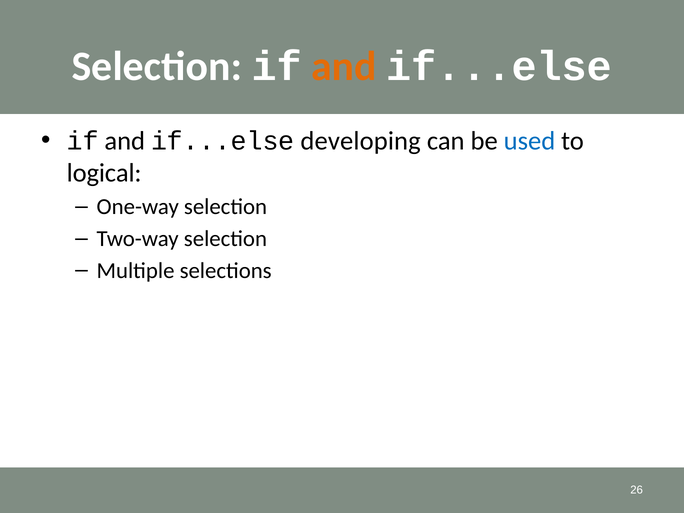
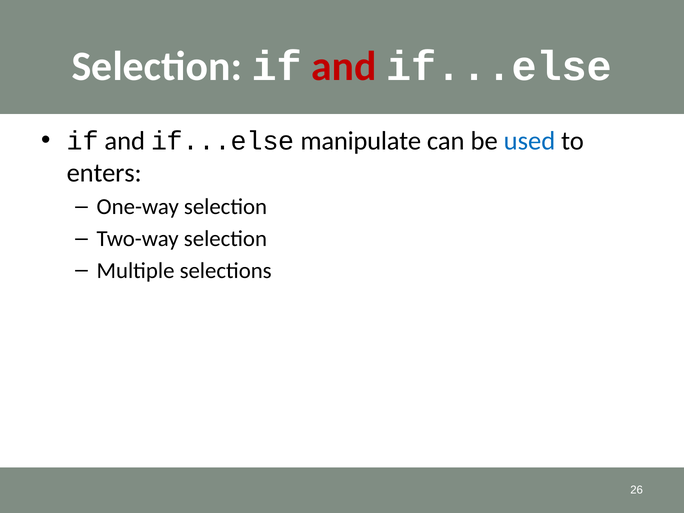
and at (344, 66) colour: orange -> red
developing: developing -> manipulate
logical: logical -> enters
